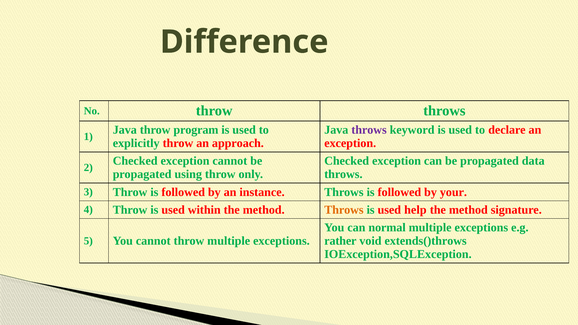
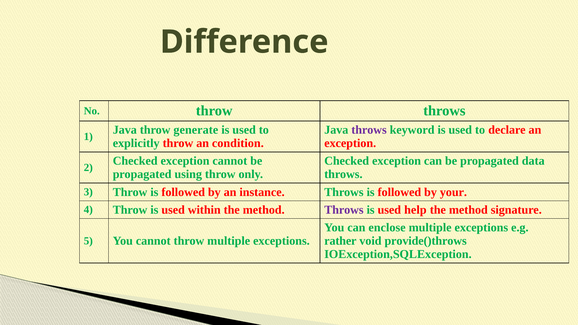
program: program -> generate
approach: approach -> condition
Throws at (344, 210) colour: orange -> purple
normal: normal -> enclose
extends()throws: extends()throws -> provide()throws
